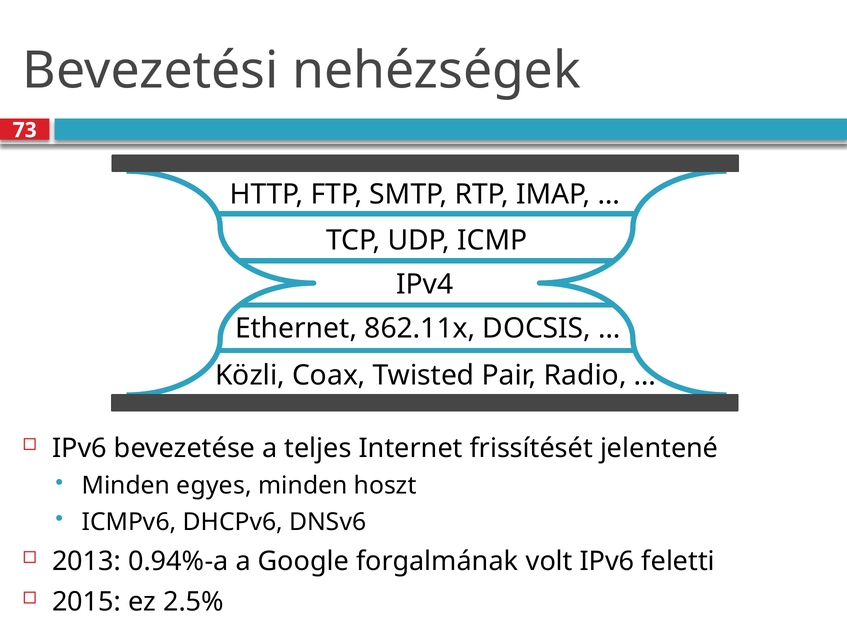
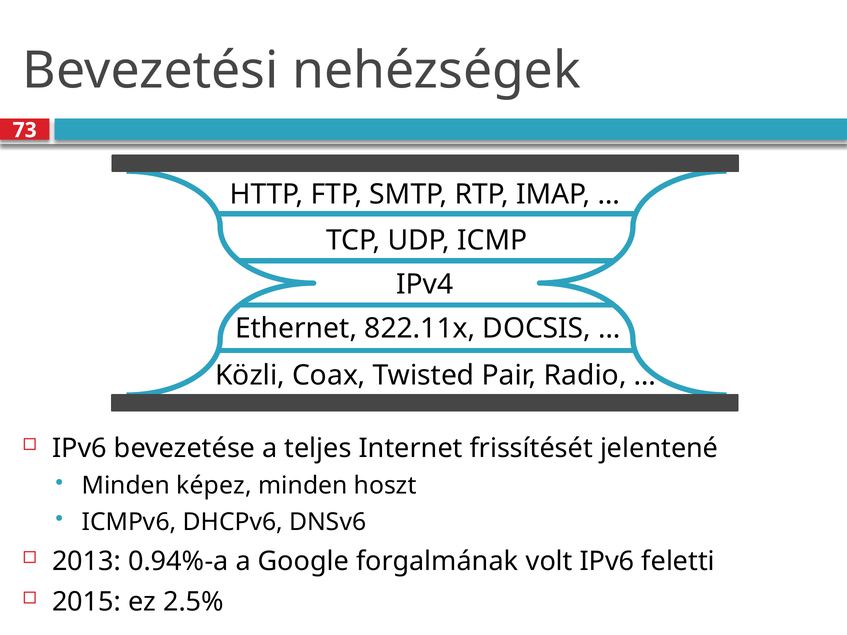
862.11x: 862.11x -> 822.11x
egyes: egyes -> képez
